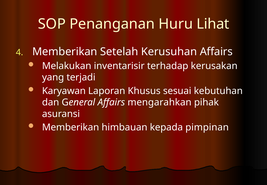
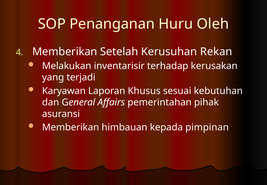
Lihat: Lihat -> Oleh
Kerusuhan Affairs: Affairs -> Rekan
mengarahkan: mengarahkan -> pemerintahan
